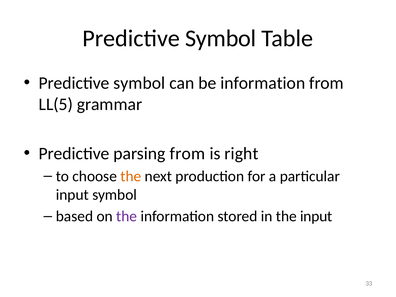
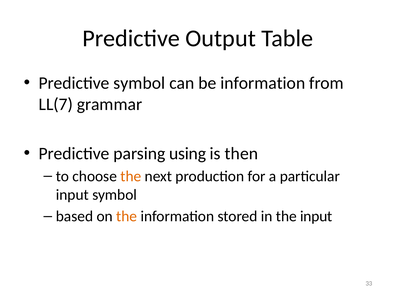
Symbol at (221, 38): Symbol -> Output
LL(5: LL(5 -> LL(7
parsing from: from -> using
right: right -> then
the at (127, 216) colour: purple -> orange
